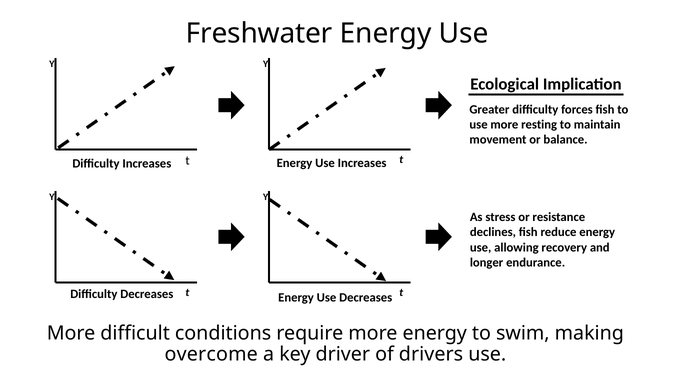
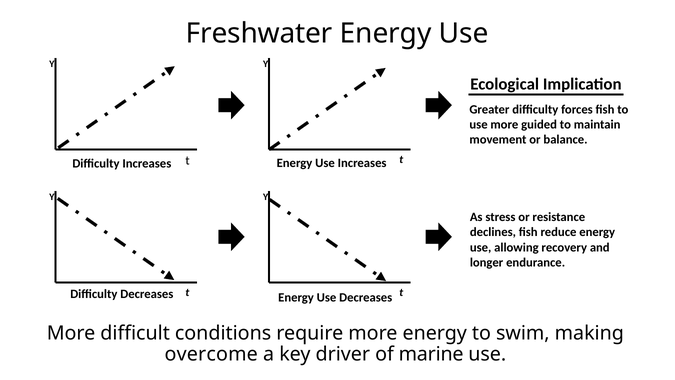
resting: resting -> guided
drivers: drivers -> marine
